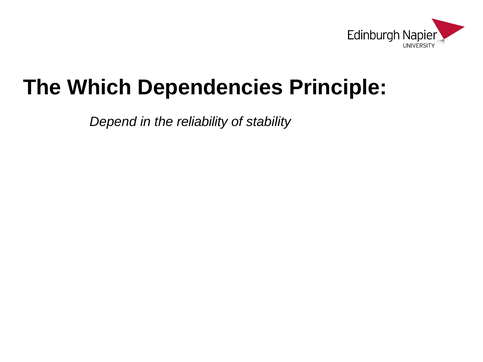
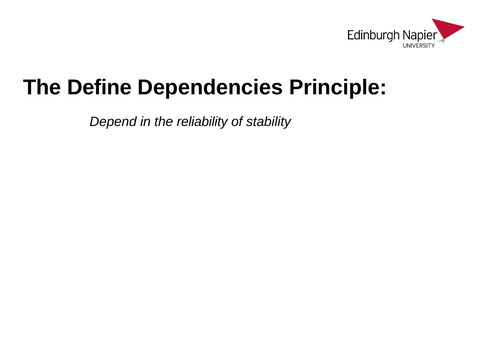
Which: Which -> Define
